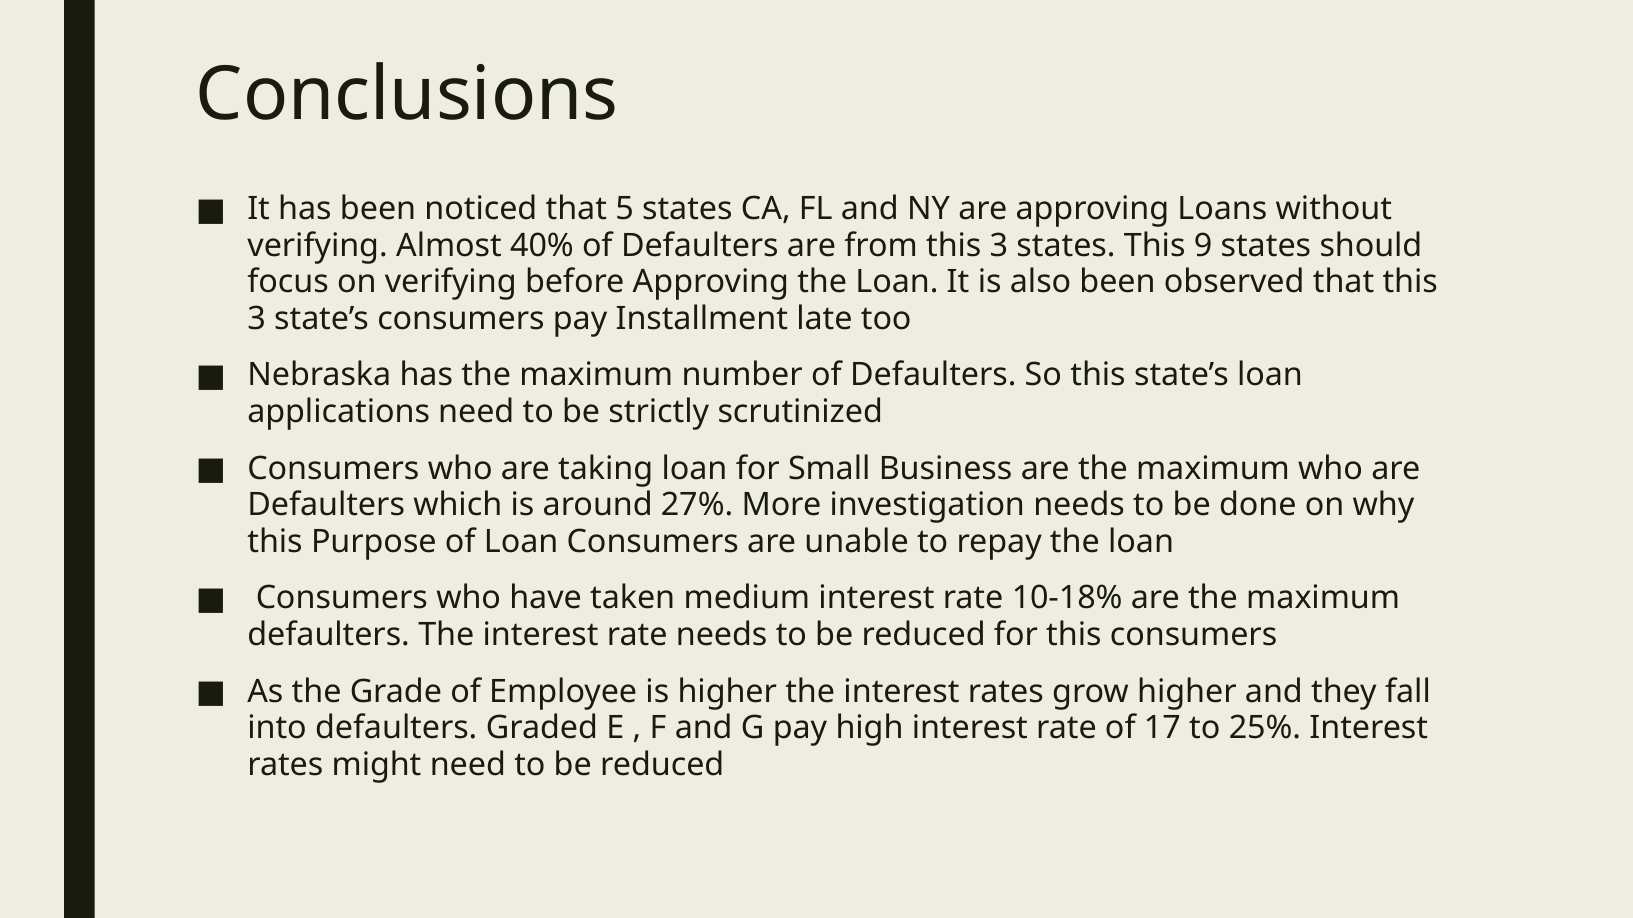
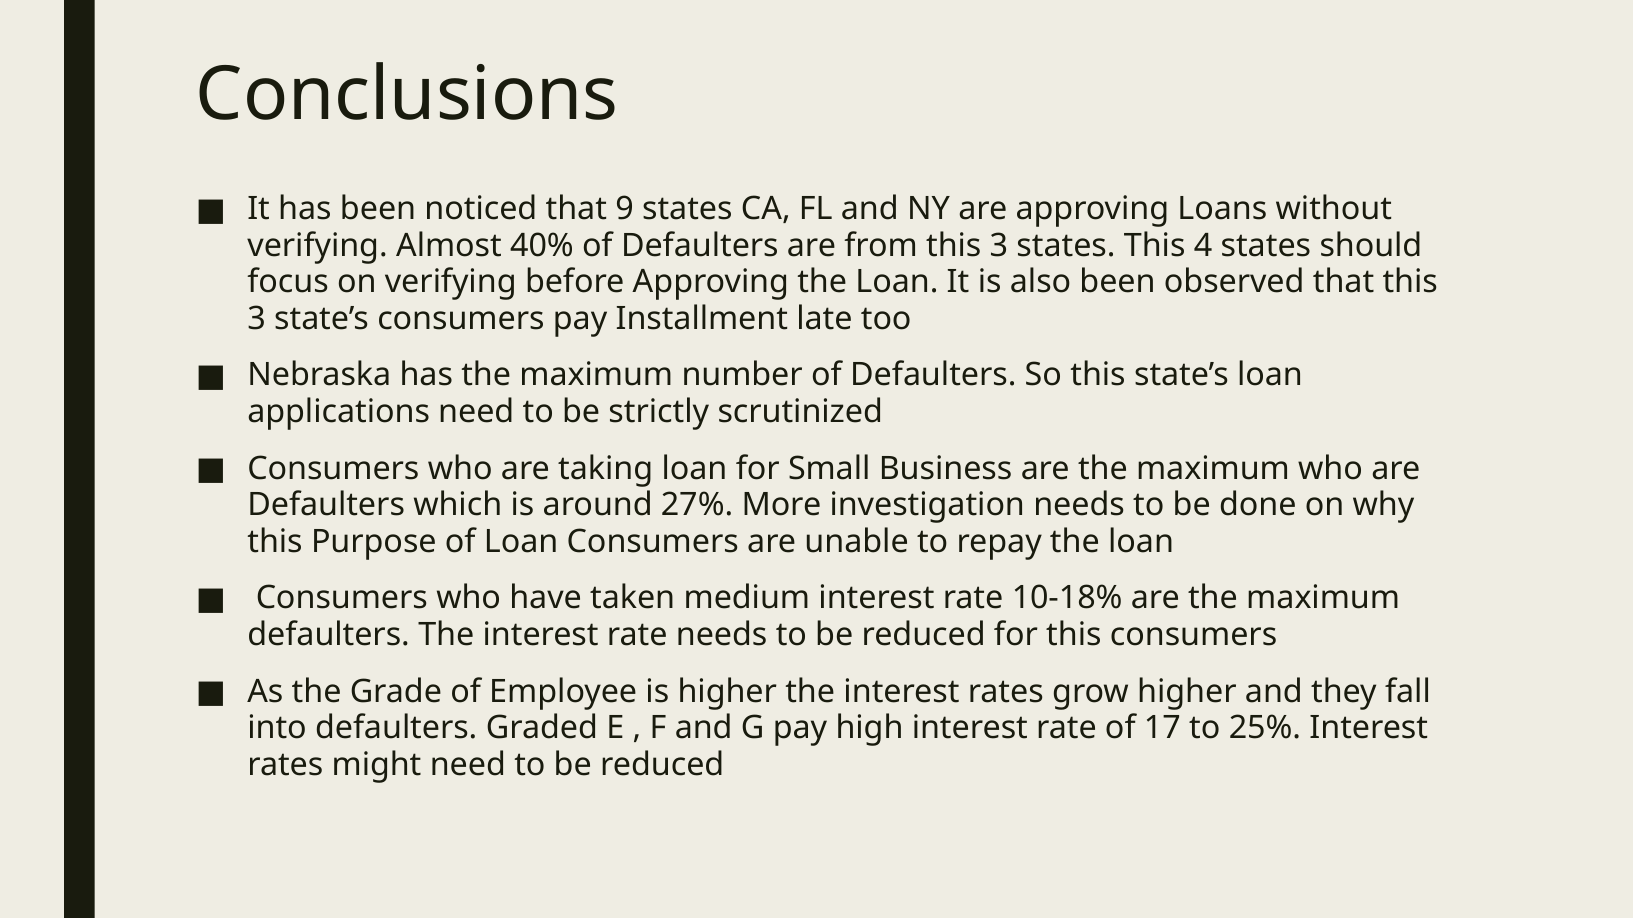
5: 5 -> 9
9: 9 -> 4
